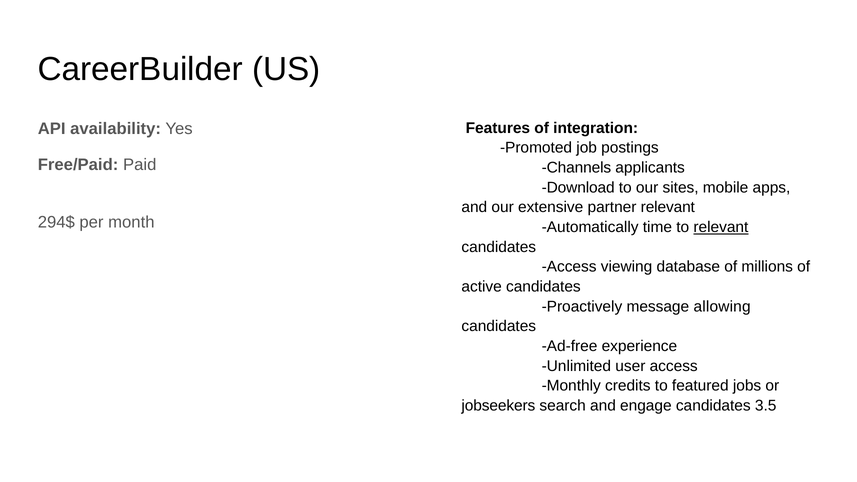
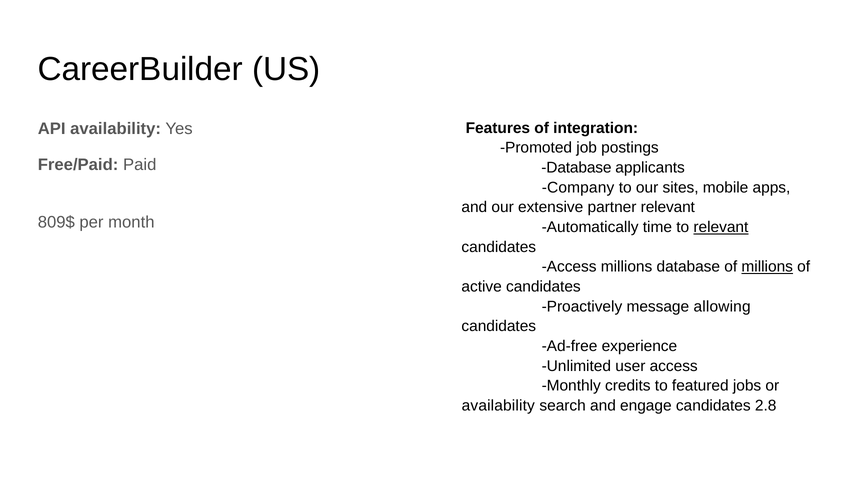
Channels at (576, 168): Channels -> Database
Download: Download -> Company
294$: 294$ -> 809$
Access viewing: viewing -> millions
millions at (767, 267) underline: none -> present
jobseekers at (498, 406): jobseekers -> availability
3.5: 3.5 -> 2.8
